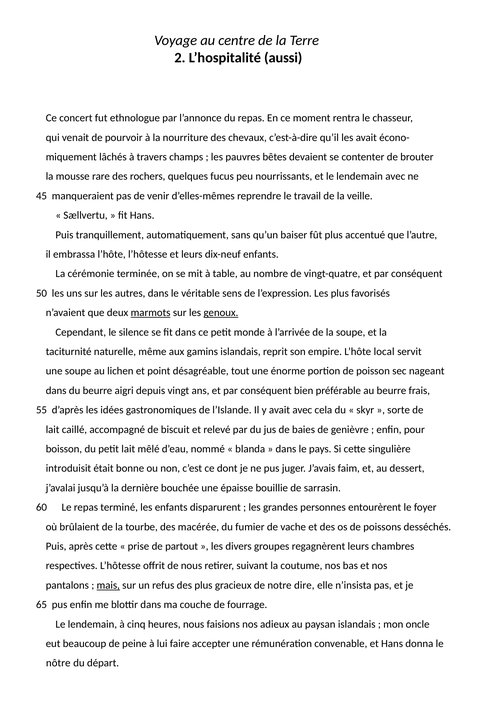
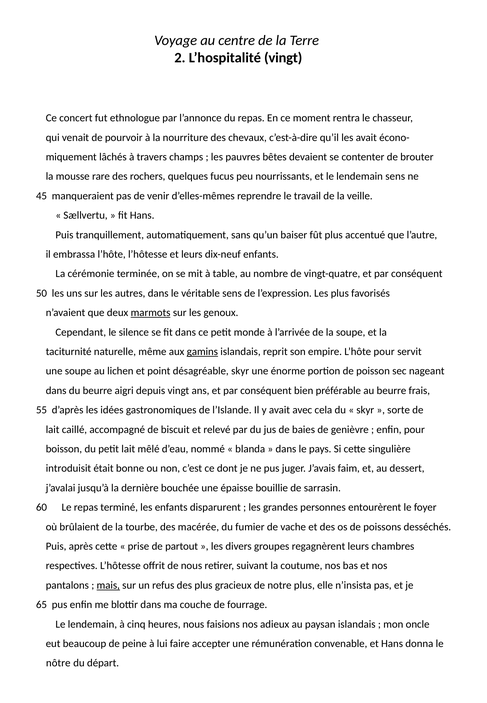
L’hospitalité aussi: aussi -> vingt
lendemain avec: avec -> sens
genoux underline: present -> none
gamins underline: none -> present
L’hôte local: local -> pour
désagréable tout: tout -> skyr
notre dire: dire -> plus
